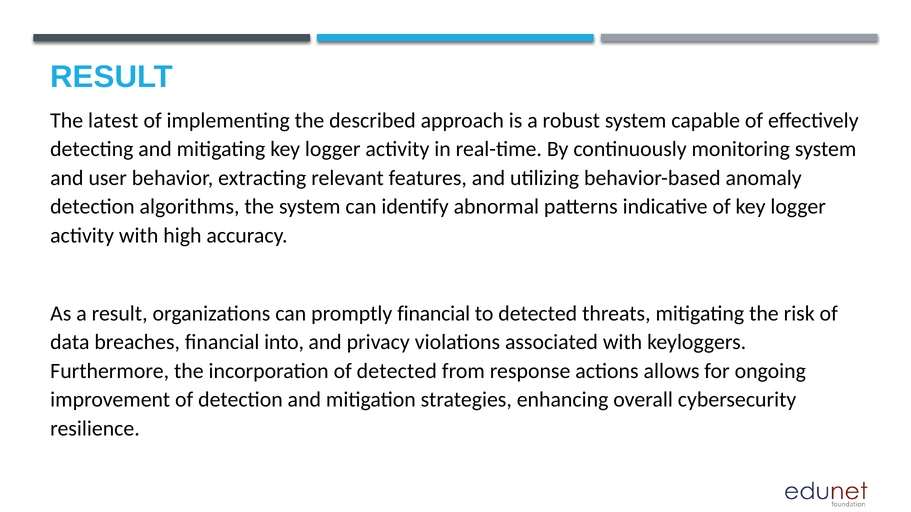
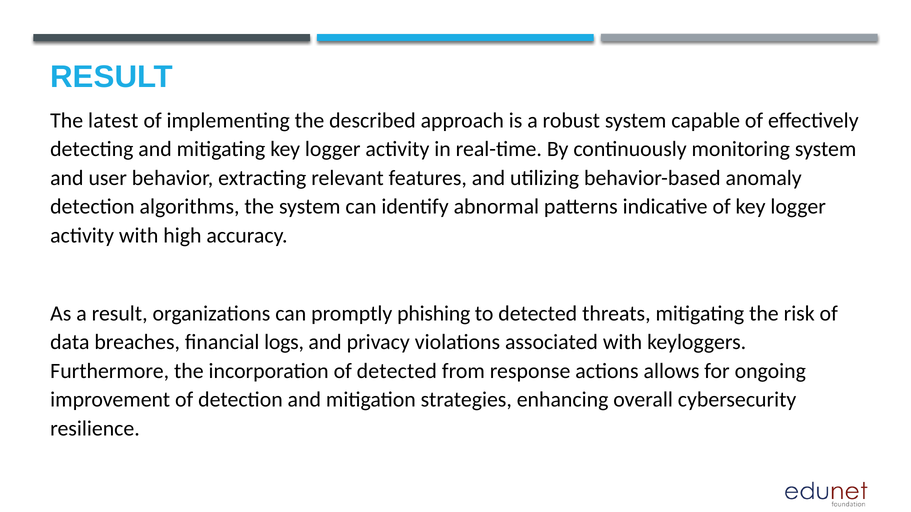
promptly financial: financial -> phishing
into: into -> logs
